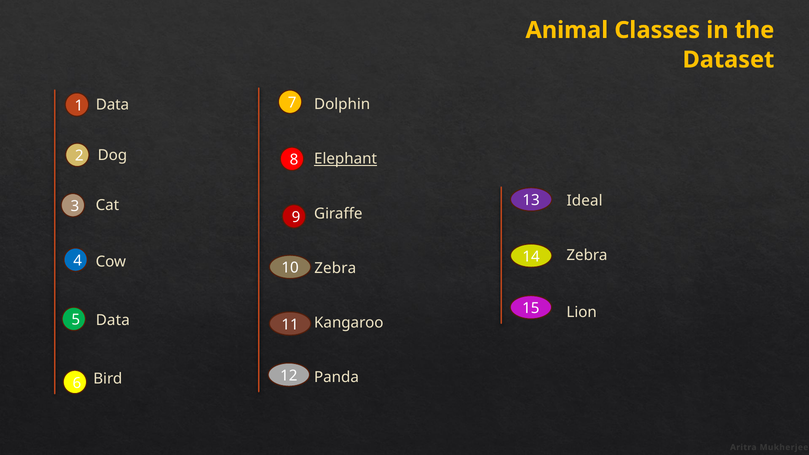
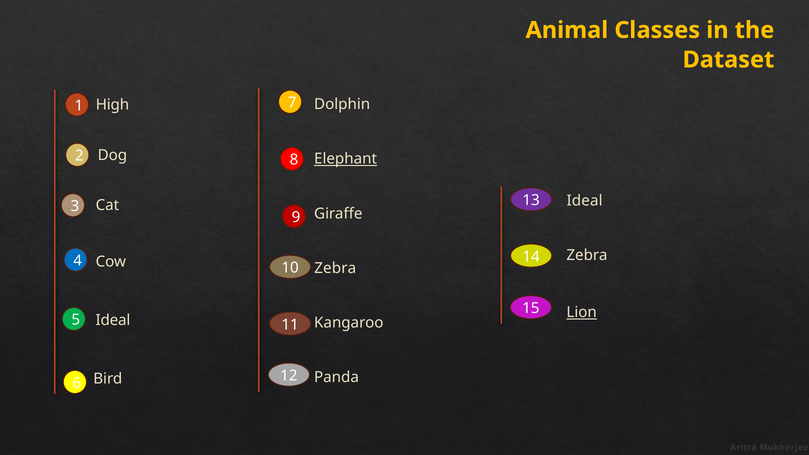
1 Data: Data -> High
Lion underline: none -> present
Data at (113, 320): Data -> Ideal
